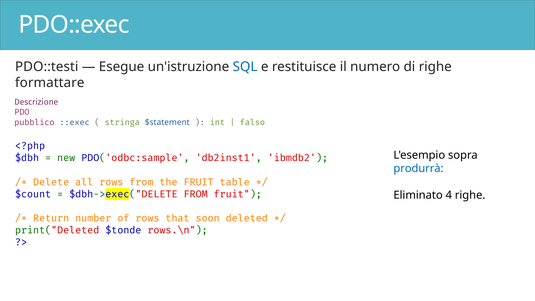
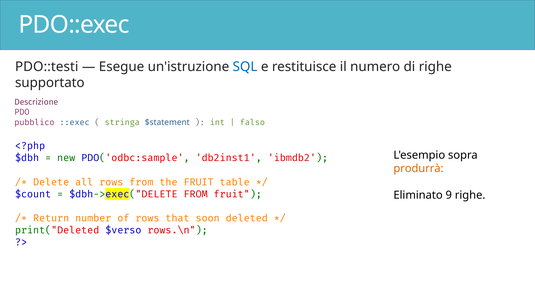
formattare: formattare -> supportato
produrrà colour: blue -> orange
4: 4 -> 9
$tonde: $tonde -> $verso
